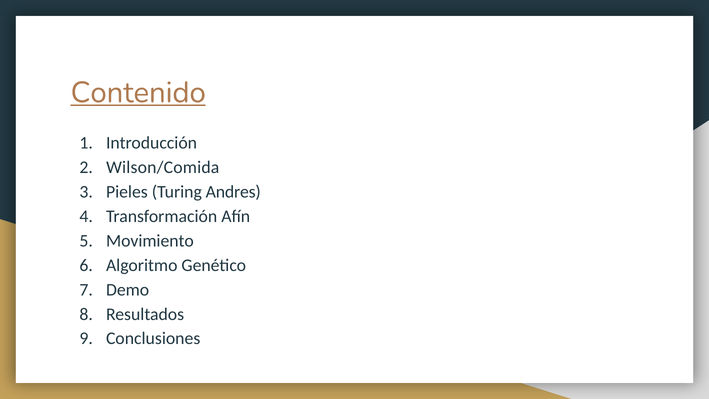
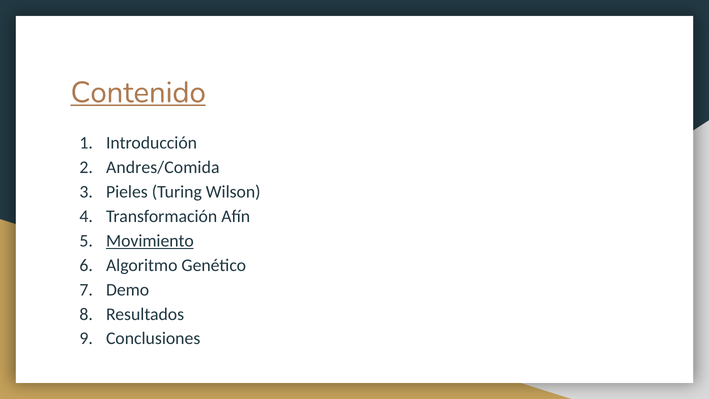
Wilson/Comida: Wilson/Comida -> Andres/Comida
Andres: Andres -> Wilson
Movimiento underline: none -> present
